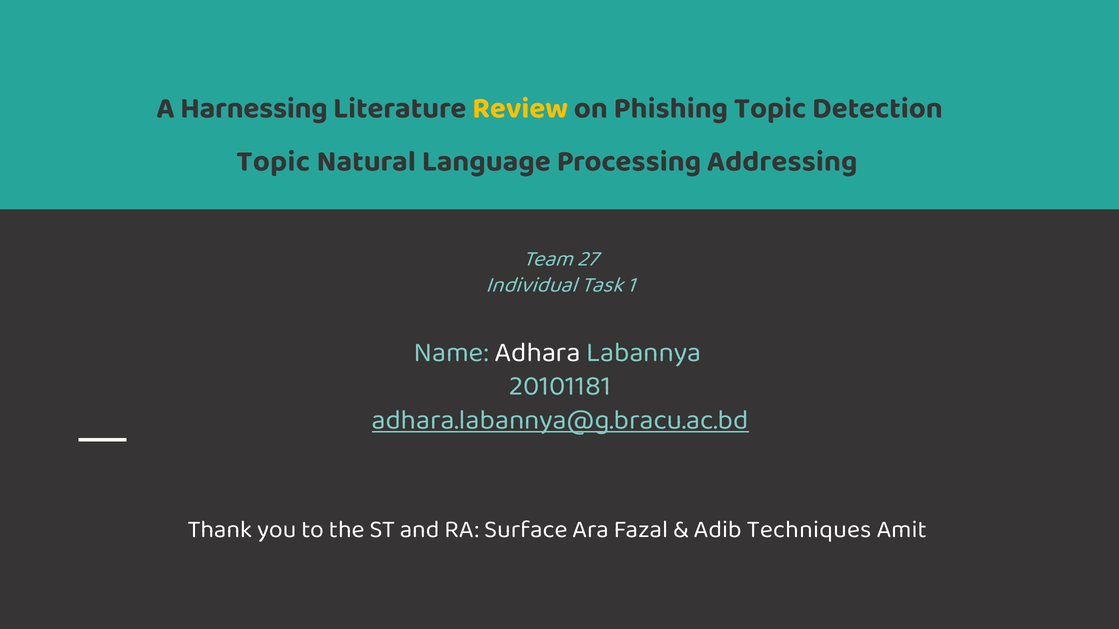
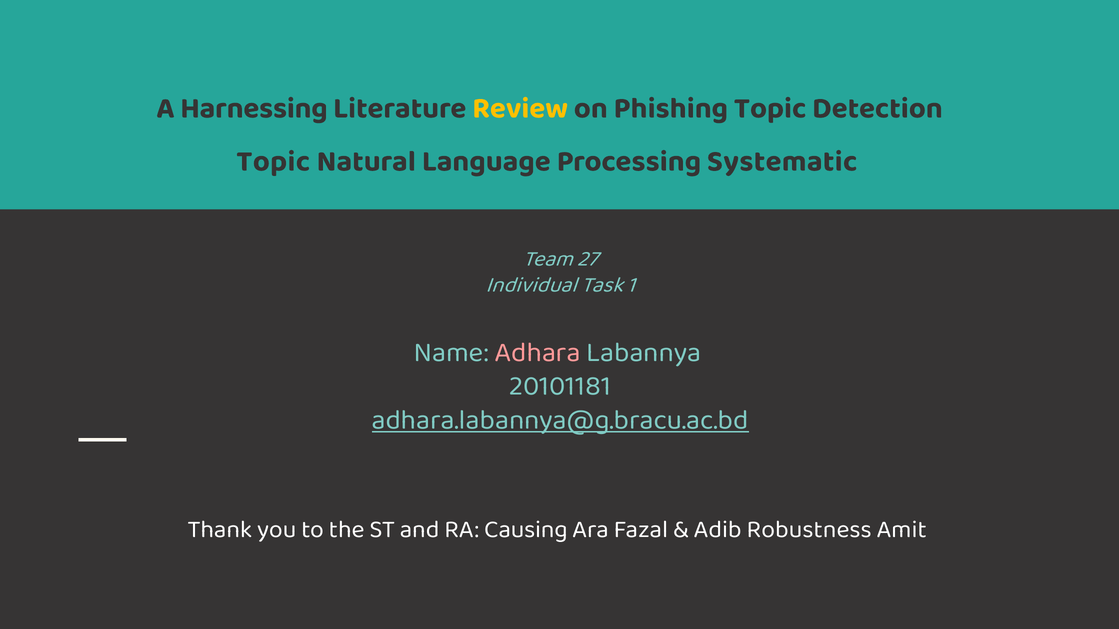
Addressing: Addressing -> Systematic
Adhara colour: white -> pink
Surface: Surface -> Causing
Techniques: Techniques -> Robustness
